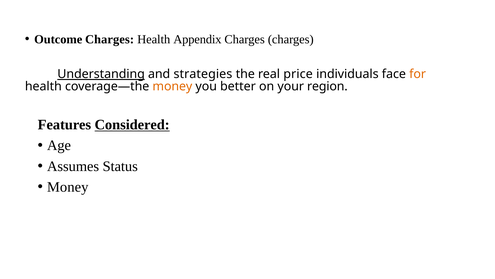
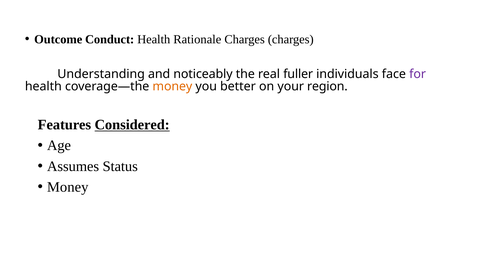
Outcome Charges: Charges -> Conduct
Appendix: Appendix -> Rationale
Understanding underline: present -> none
strategies: strategies -> noticeably
price: price -> fuller
for colour: orange -> purple
